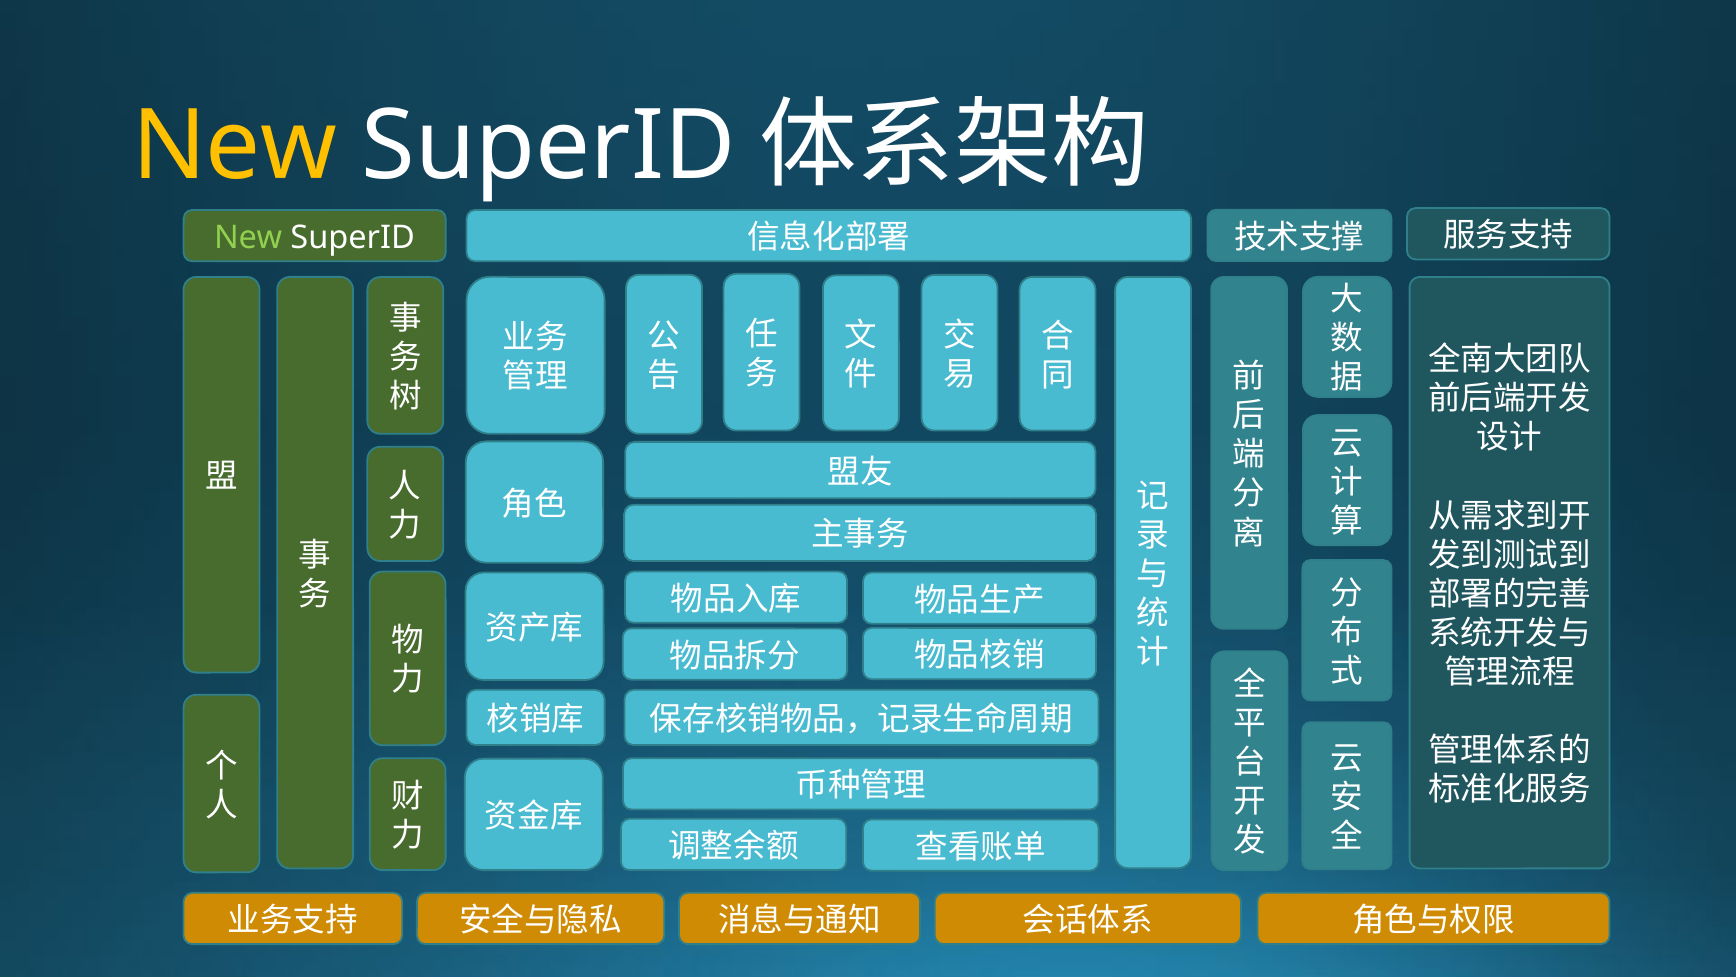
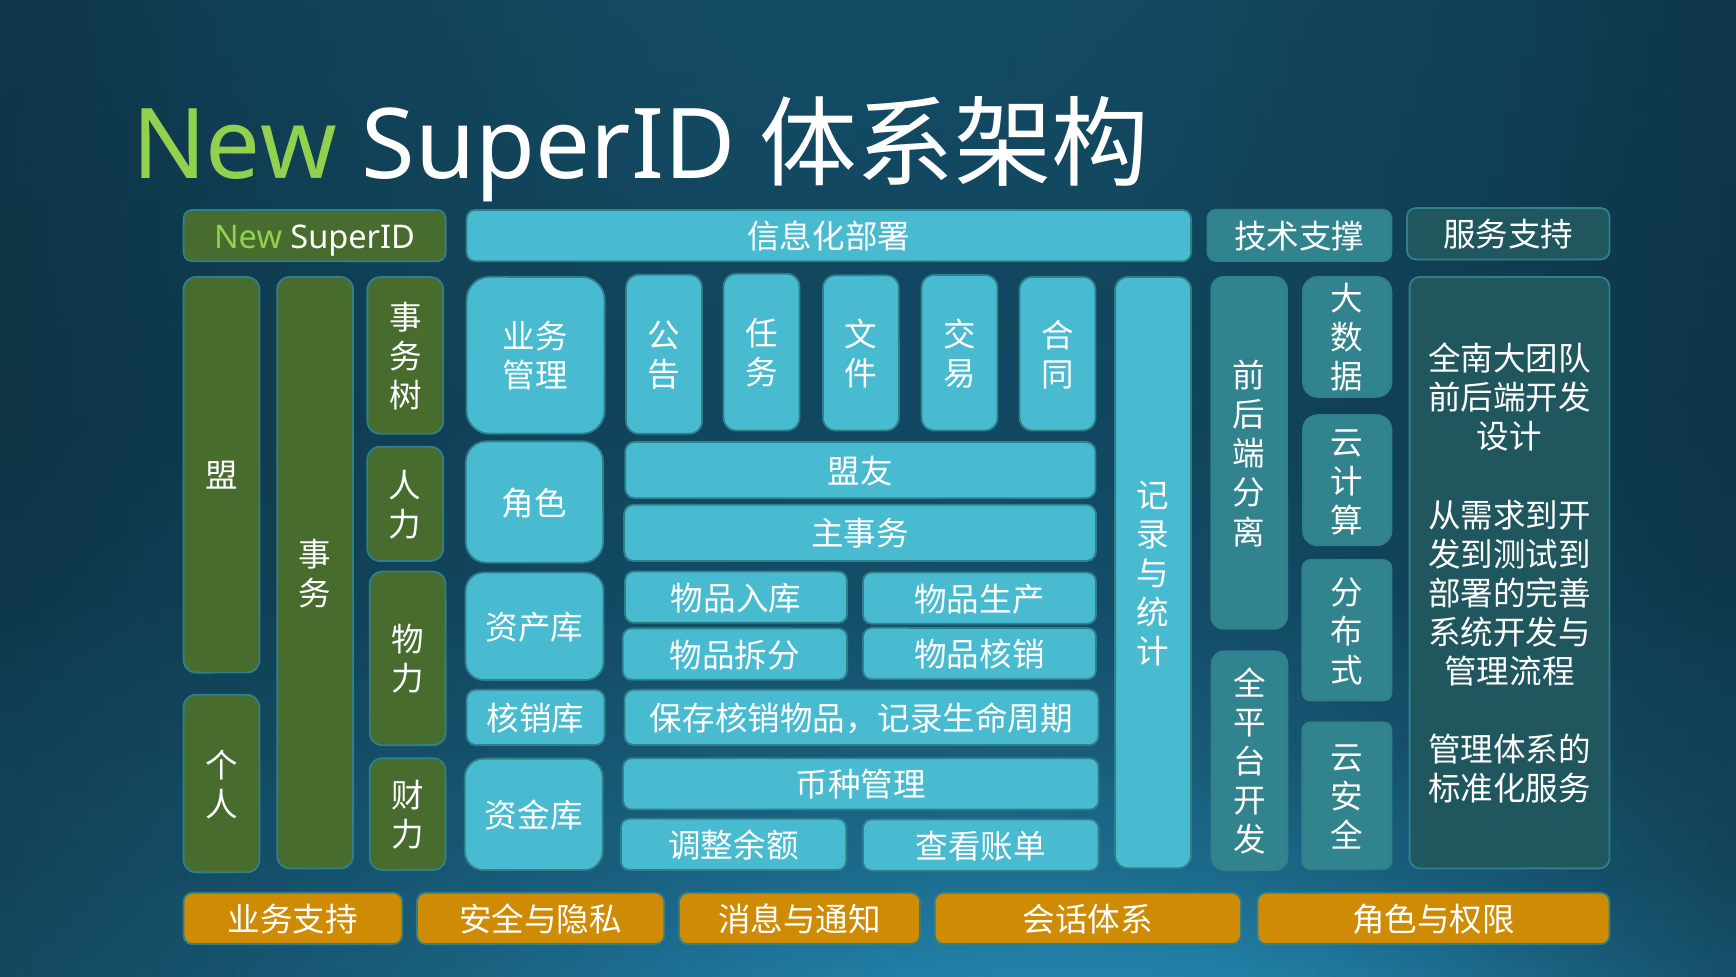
New at (235, 146) colour: yellow -> light green
